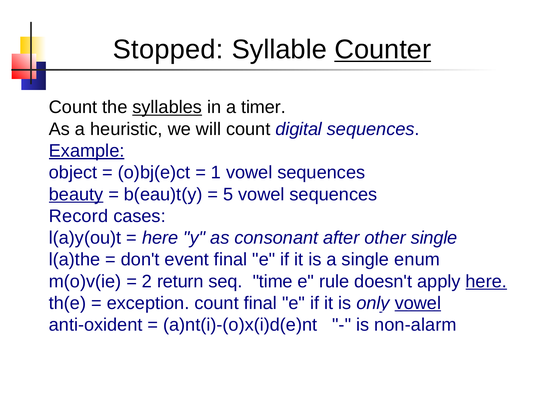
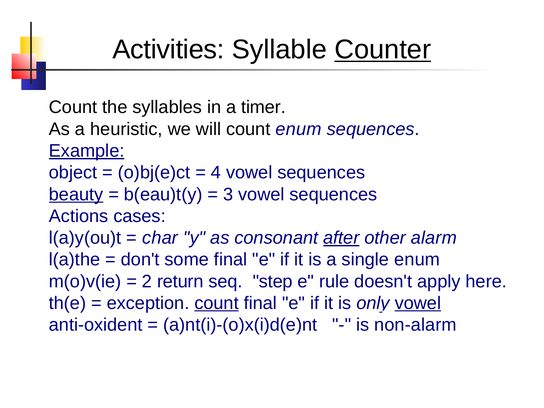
Stopped: Stopped -> Activities
syllables underline: present -> none
count digital: digital -> enum
1: 1 -> 4
5: 5 -> 3
Record: Record -> Actions
here at (160, 238): here -> char
after underline: none -> present
other single: single -> alarm
event: event -> some
time: time -> step
here at (486, 281) underline: present -> none
count at (217, 303) underline: none -> present
